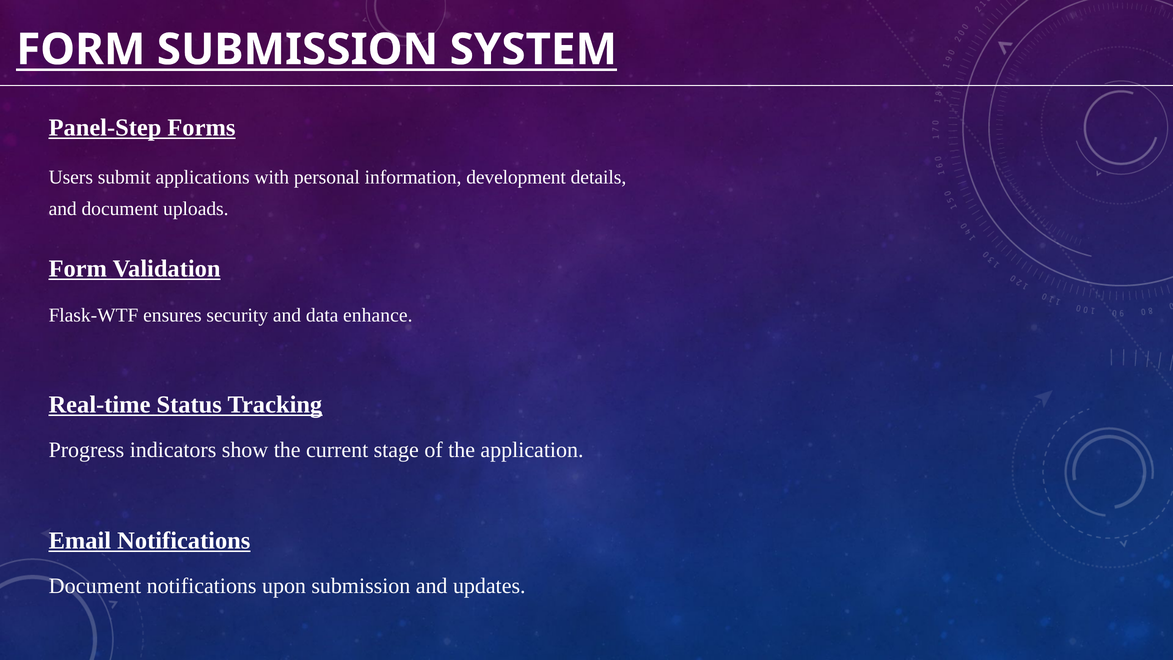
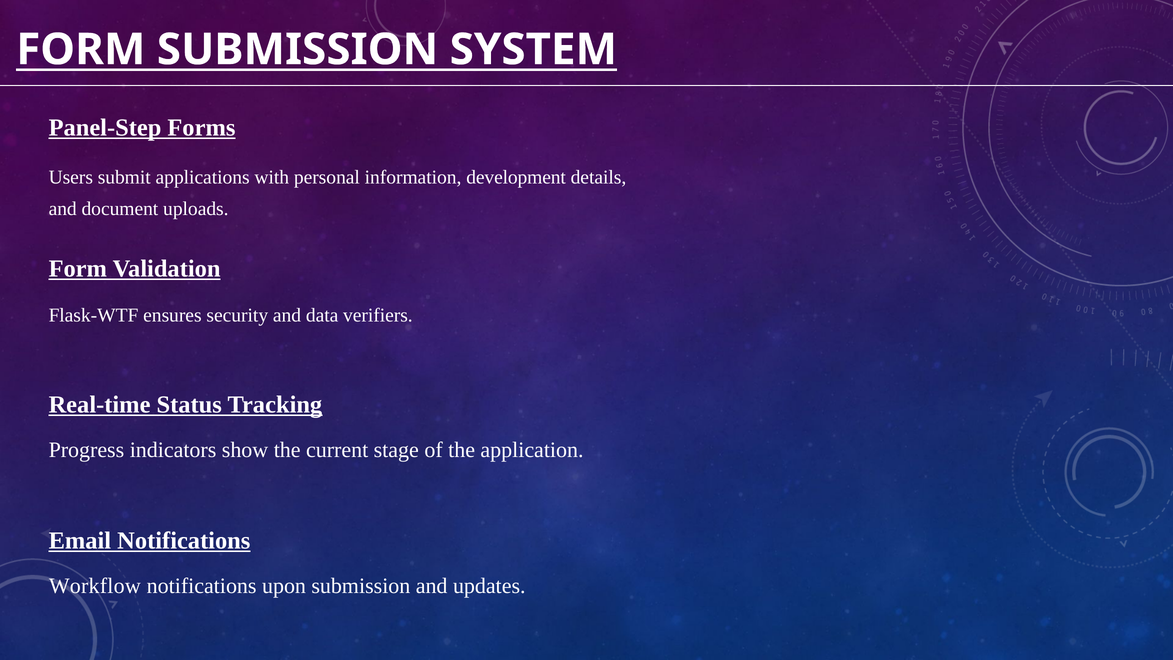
enhance: enhance -> verifiers
Document at (95, 586): Document -> Workflow
